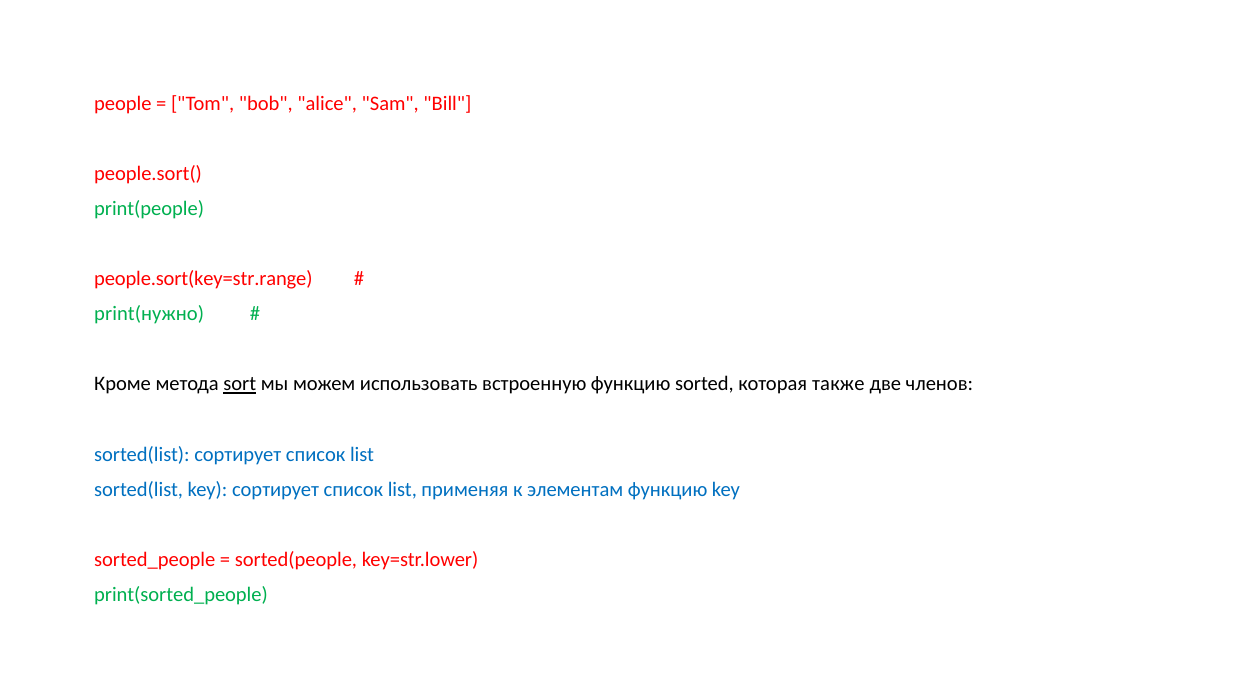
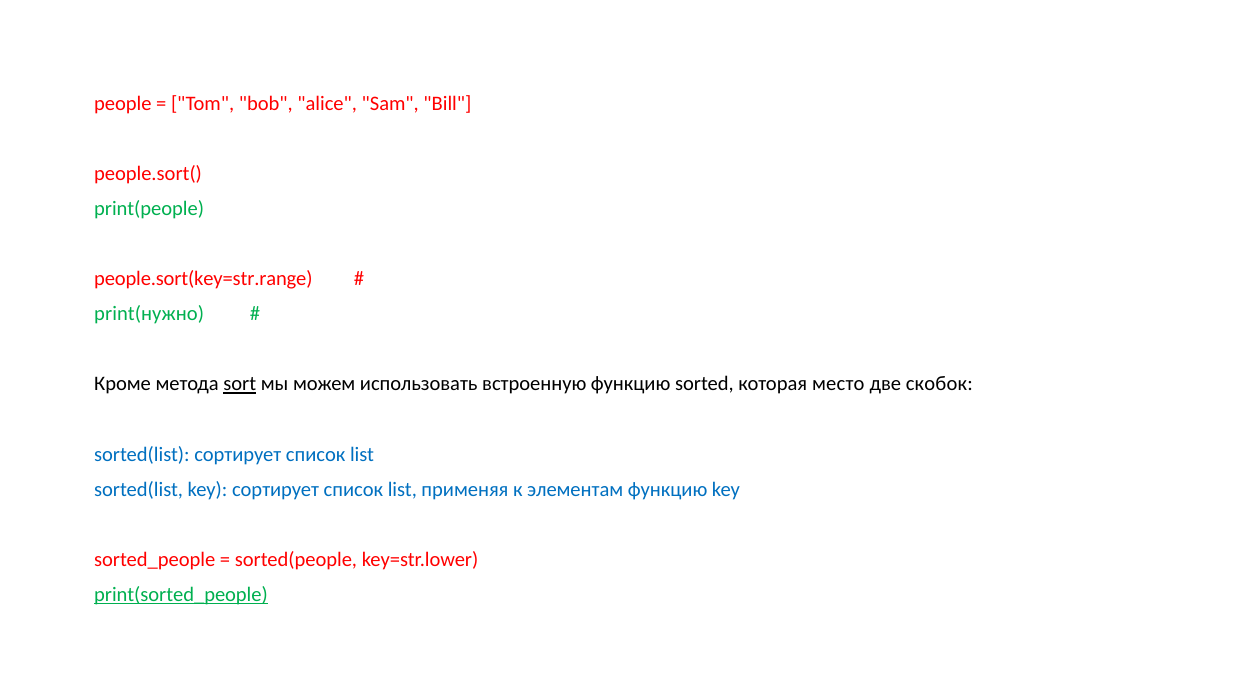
также: также -> место
членов: членов -> скобок
print(sorted_people underline: none -> present
